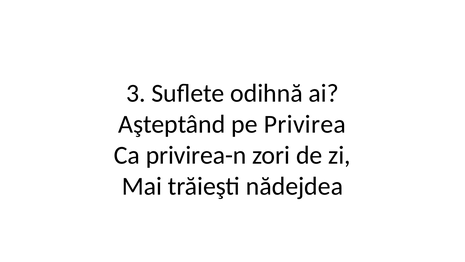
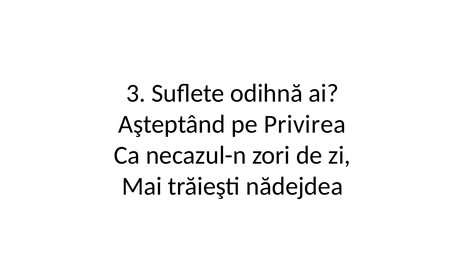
privirea-n: privirea-n -> necazul-n
